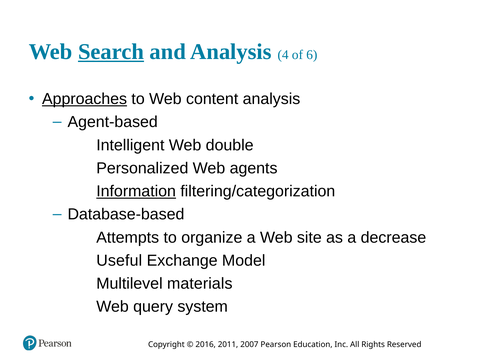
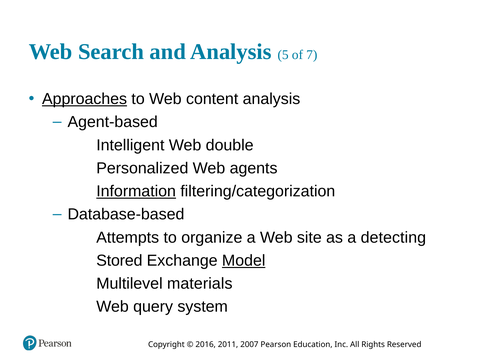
Search underline: present -> none
4: 4 -> 5
6: 6 -> 7
decrease: decrease -> detecting
Useful: Useful -> Stored
Model underline: none -> present
